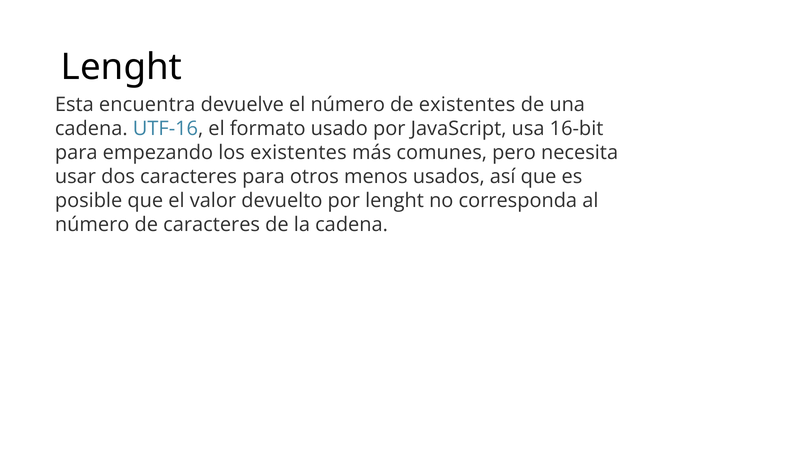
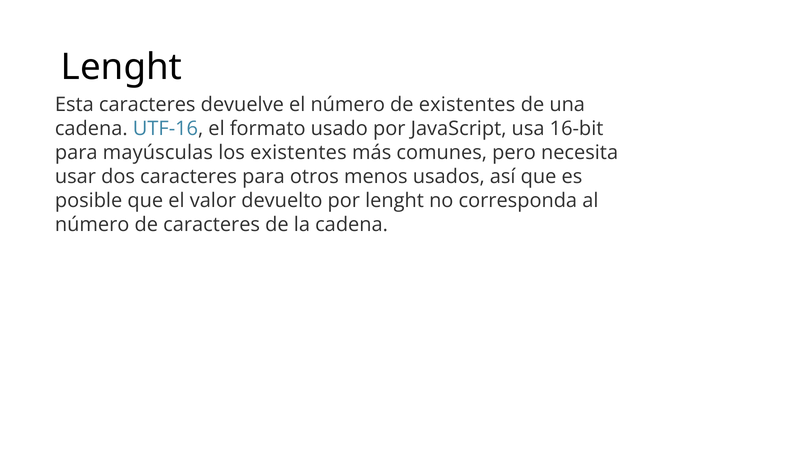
Esta encuentra: encuentra -> caracteres
empezando: empezando -> mayúsculas
